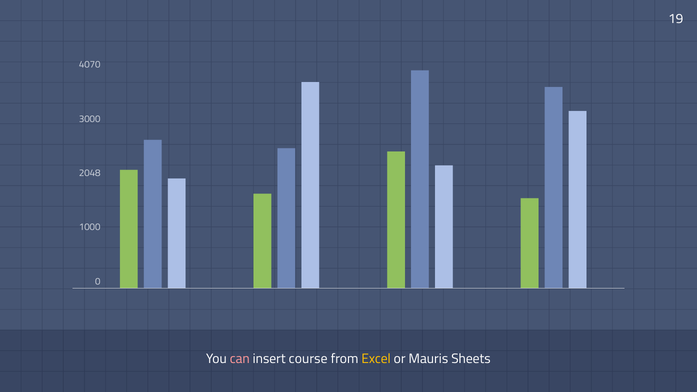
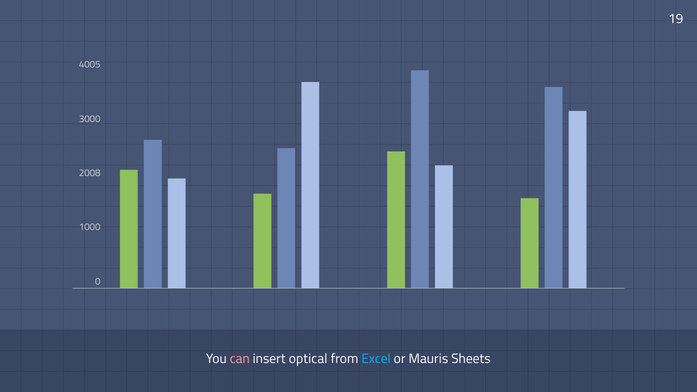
4070: 4070 -> 4005
2048: 2048 -> 2008
course: course -> optical
Excel colour: yellow -> light blue
